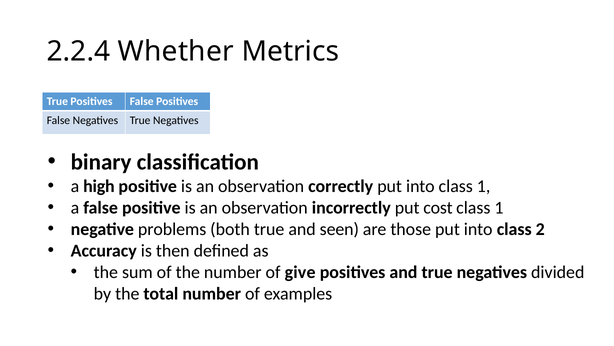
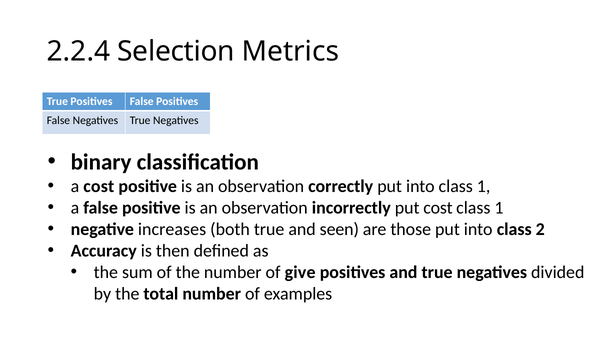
Whether: Whether -> Selection
a high: high -> cost
problems: problems -> increases
